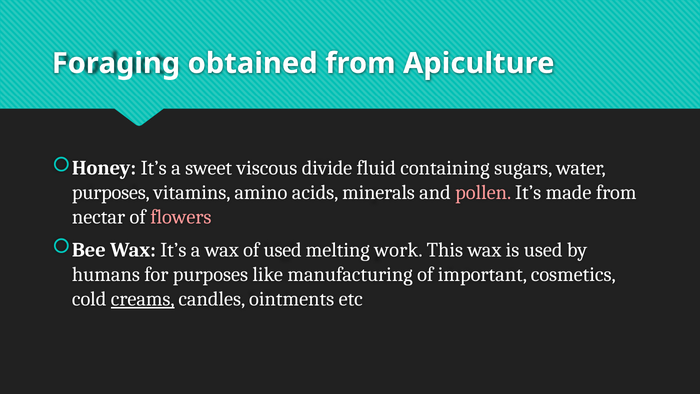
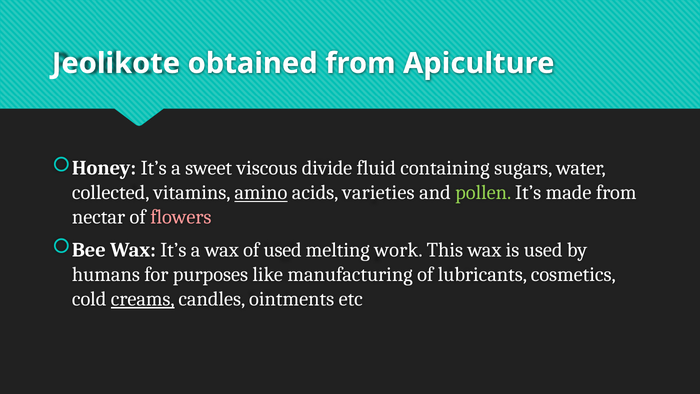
Foraging: Foraging -> Jeolikote
purposes at (111, 192): purposes -> collected
amino underline: none -> present
minerals: minerals -> varieties
pollen colour: pink -> light green
important: important -> lubricants
